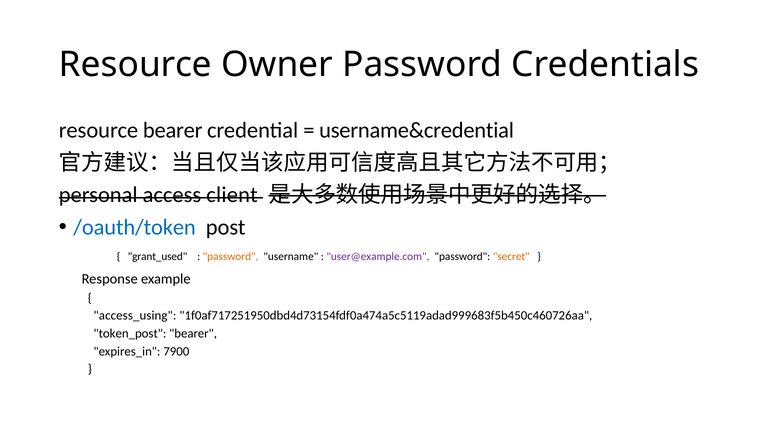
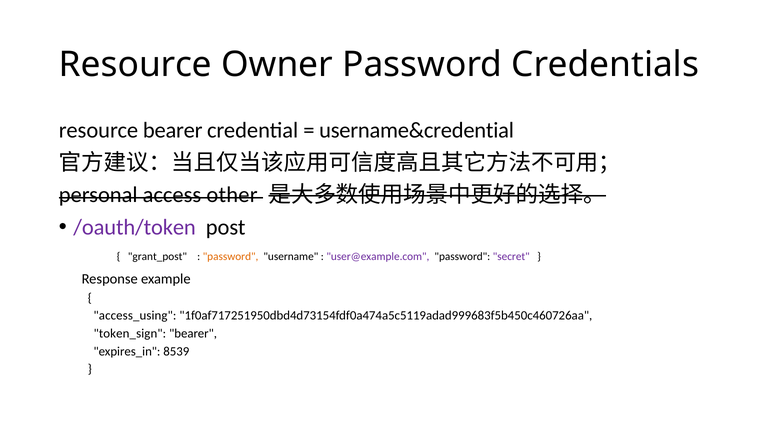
client: client -> other
/oauth/token colour: blue -> purple
grant_used: grant_used -> grant_post
secret colour: orange -> purple
token_post: token_post -> token_sign
7900: 7900 -> 8539
